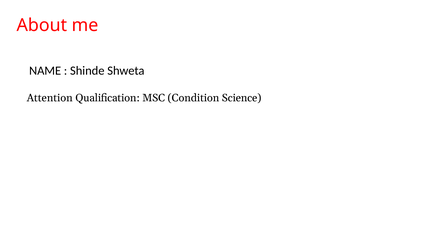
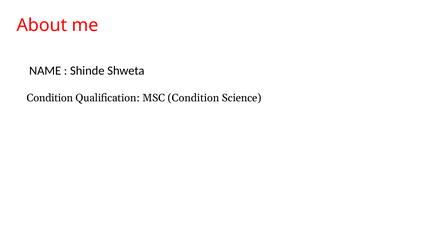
Attention at (50, 98): Attention -> Condition
